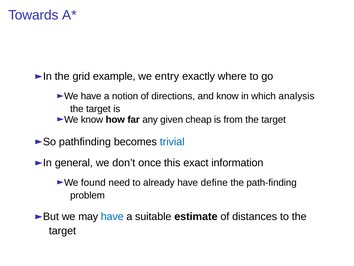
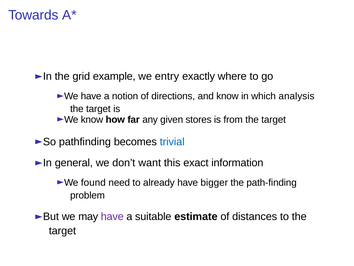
cheap: cheap -> stores
once: once -> want
define: define -> bigger
have at (112, 216) colour: blue -> purple
